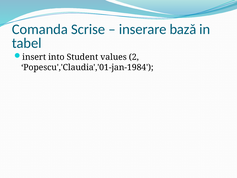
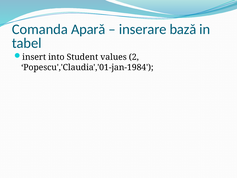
Scrise: Scrise -> Aparǎ
